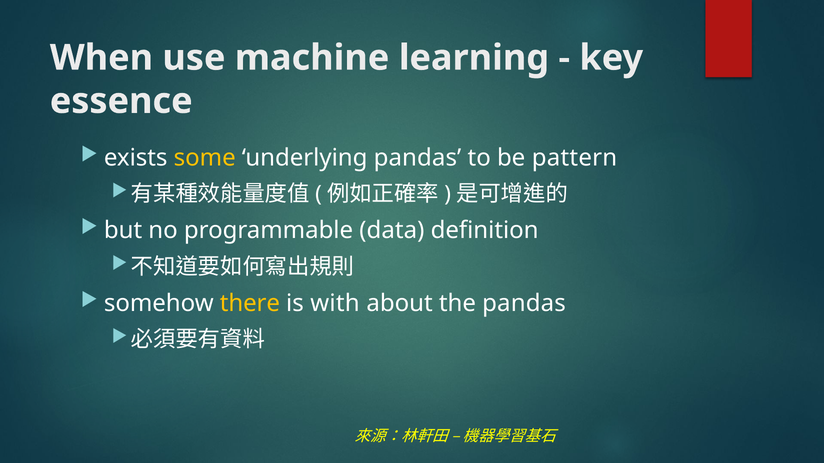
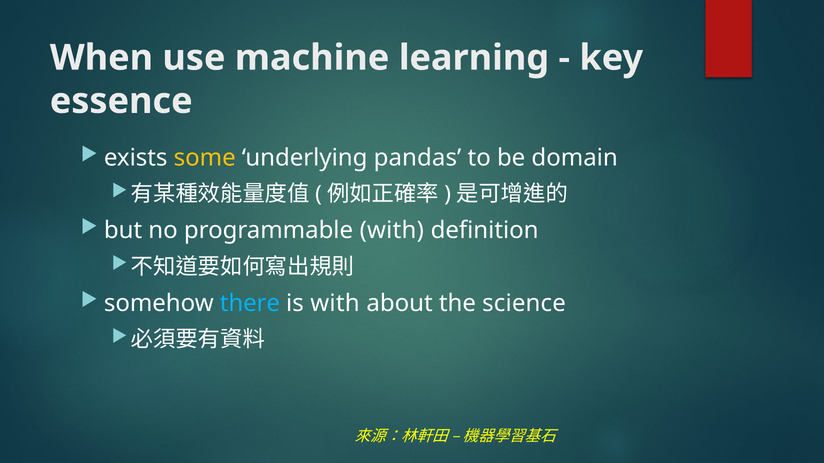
pattern: pattern -> domain
programmable data: data -> with
there colour: yellow -> light blue
the pandas: pandas -> science
